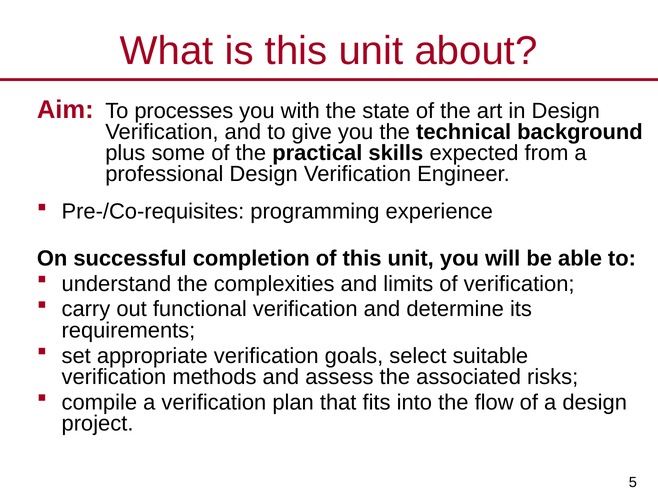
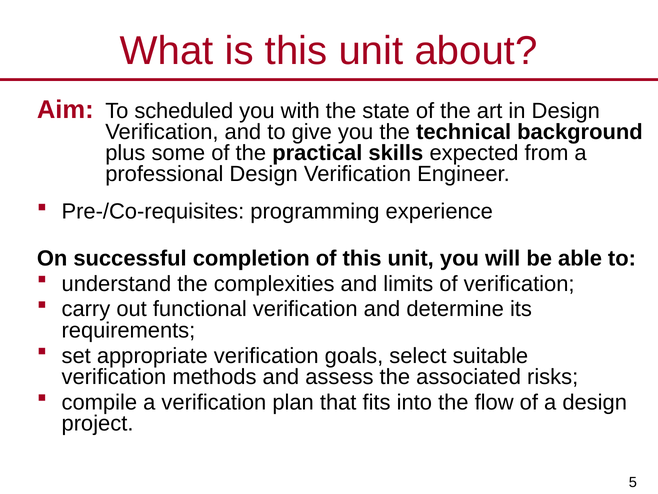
processes: processes -> scheduled
